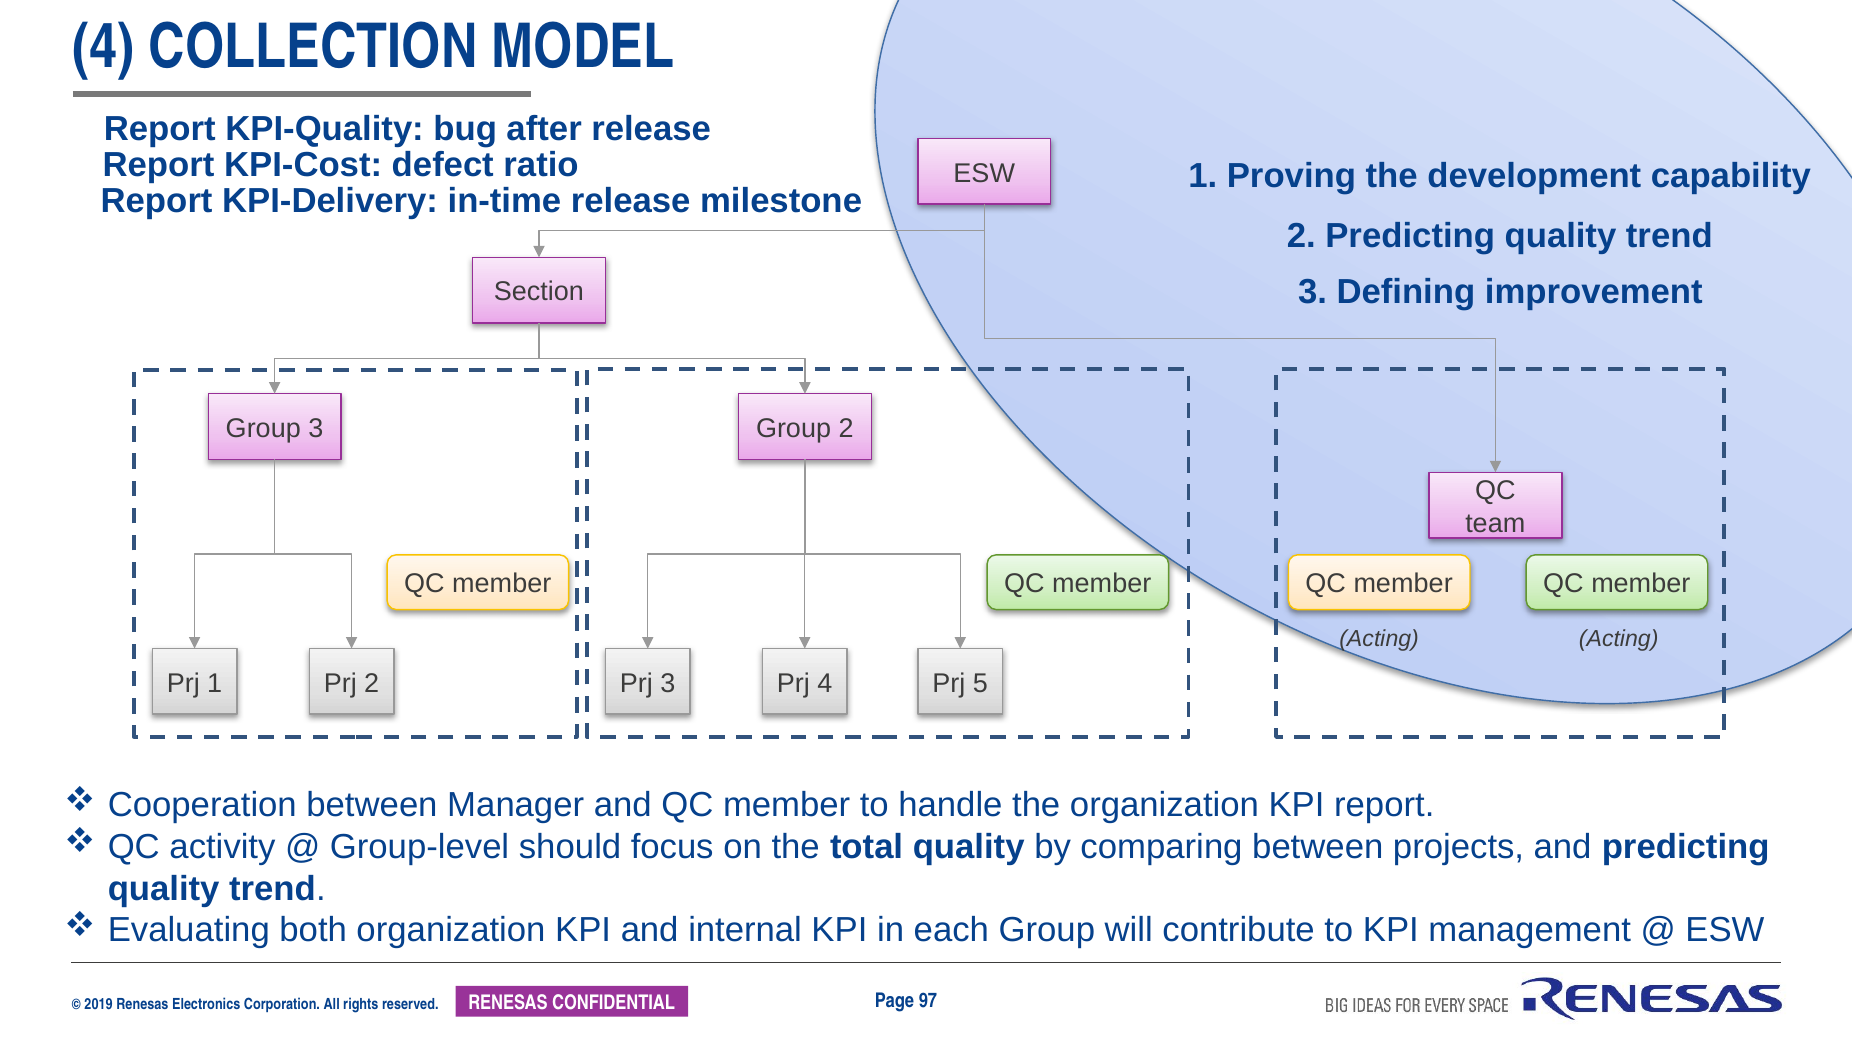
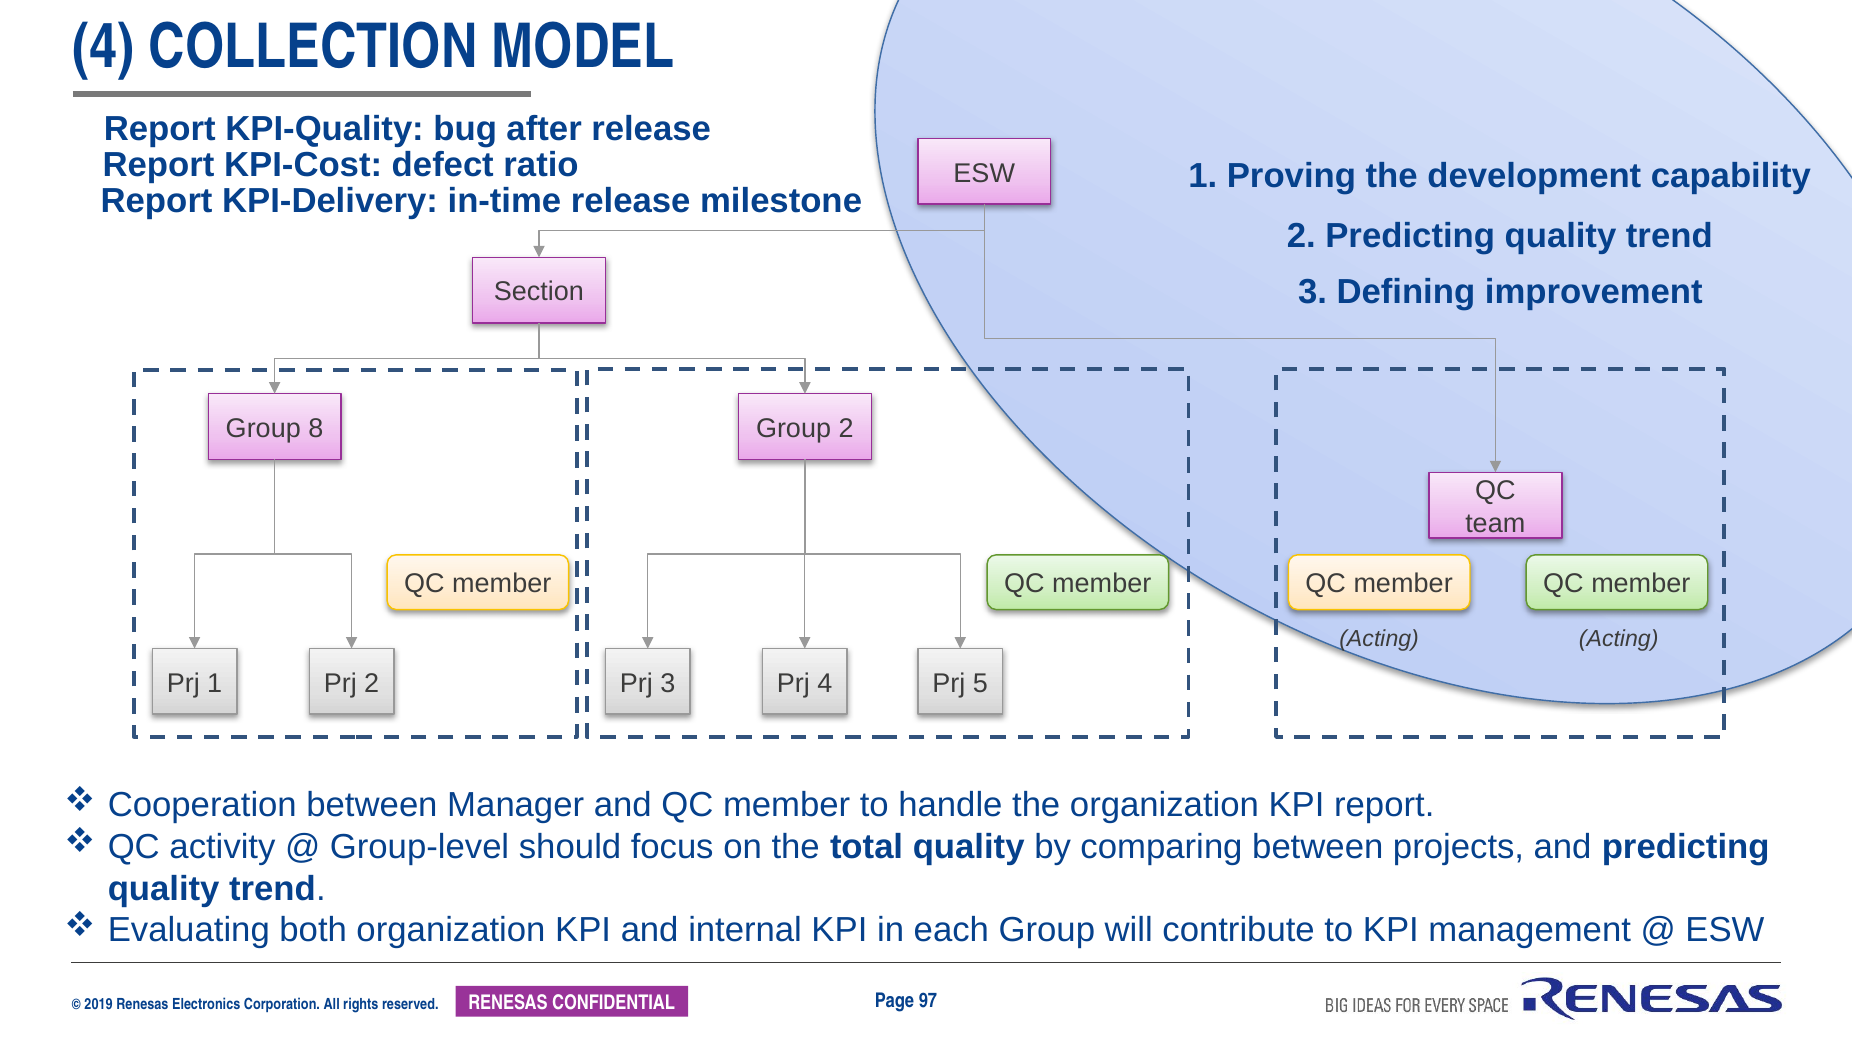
Group 3: 3 -> 8
